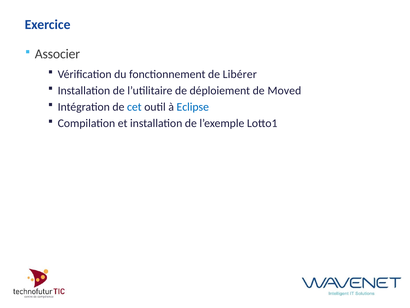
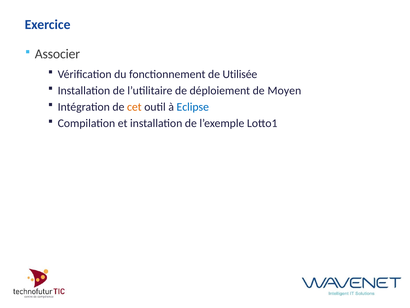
Libérer: Libérer -> Utilisée
Moved: Moved -> Moyen
cet colour: blue -> orange
